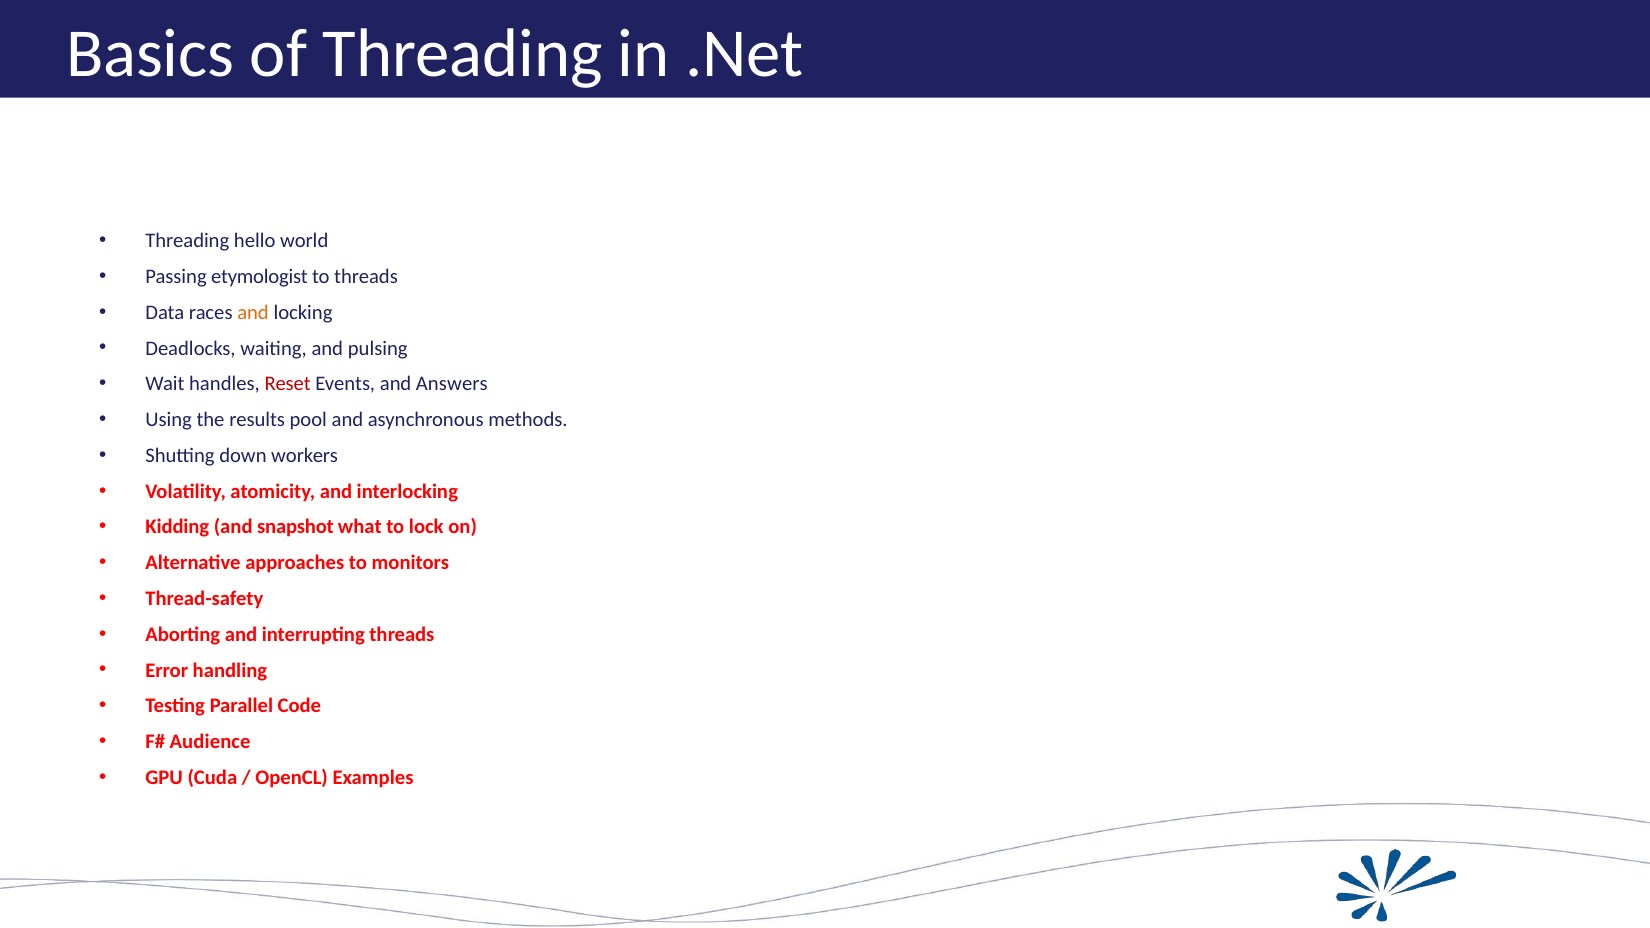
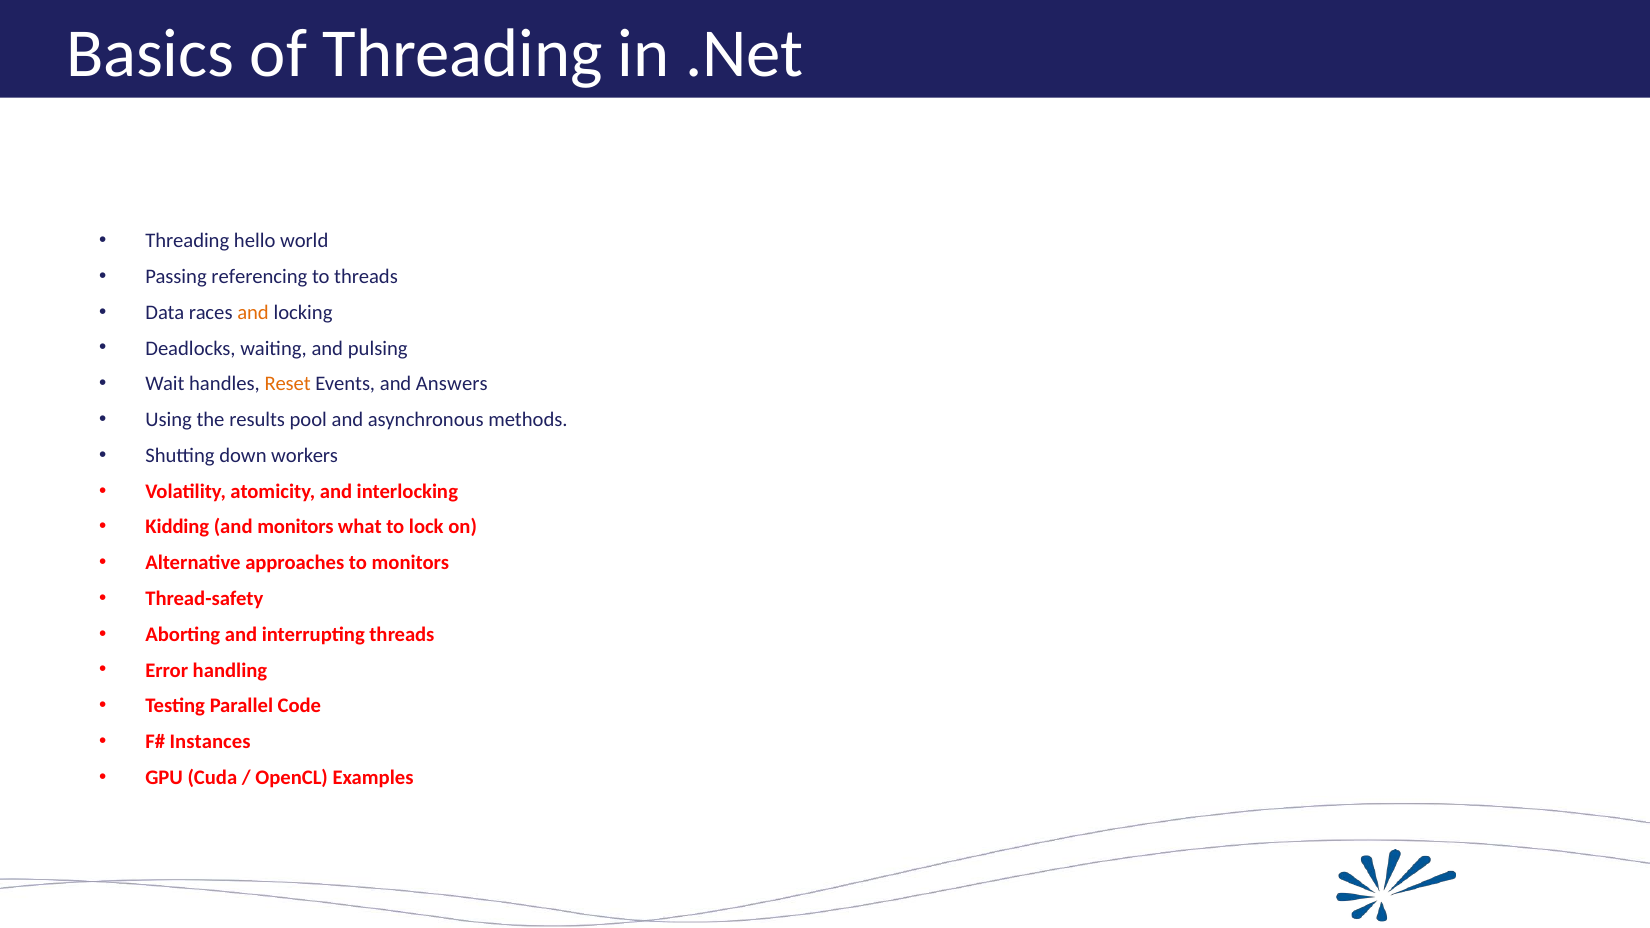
etymologist: etymologist -> referencing
Reset colour: red -> orange
and snapshot: snapshot -> monitors
Audience: Audience -> Instances
